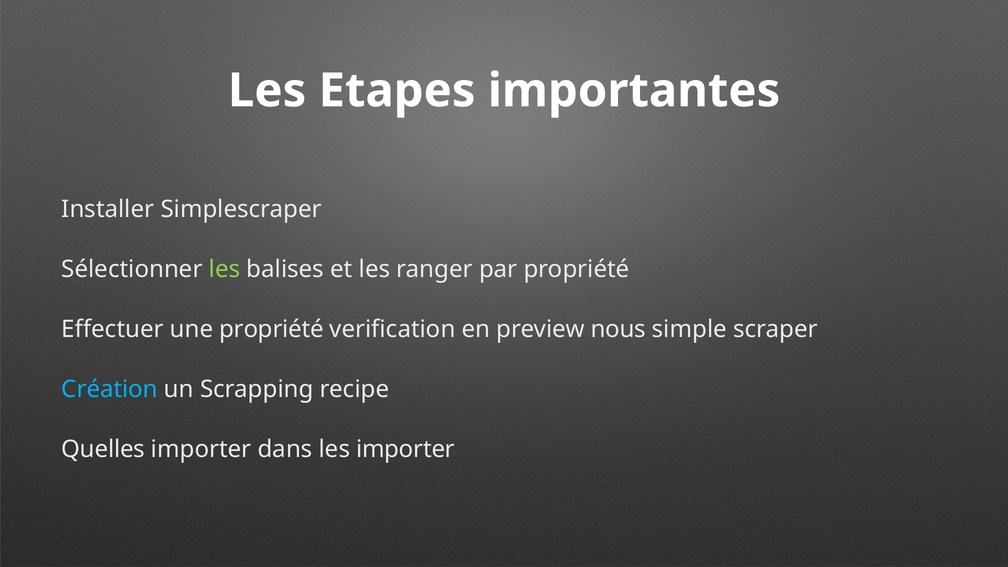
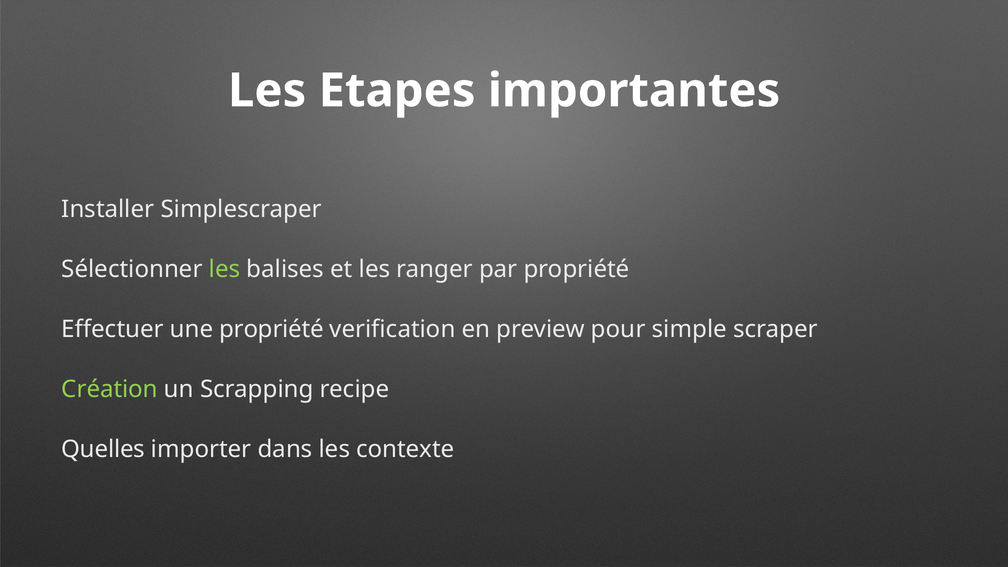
nous: nous -> pour
Création colour: light blue -> light green
les importer: importer -> contexte
